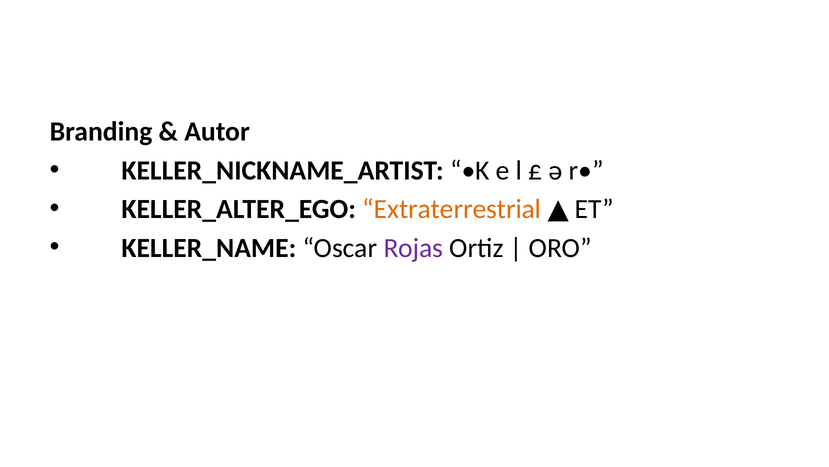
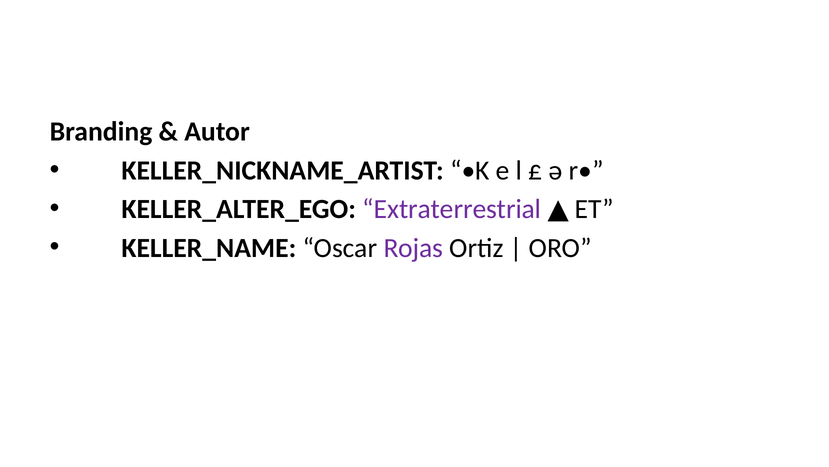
Extraterrestrial colour: orange -> purple
